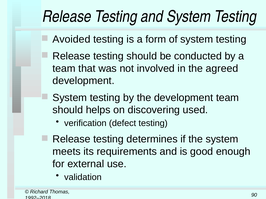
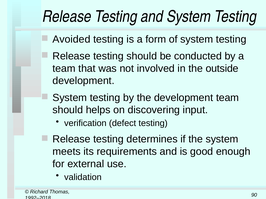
agreed: agreed -> outside
used: used -> input
